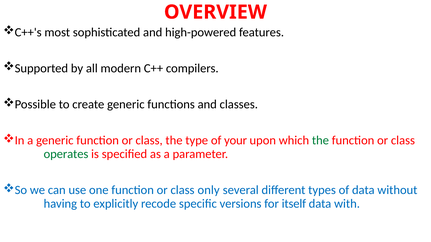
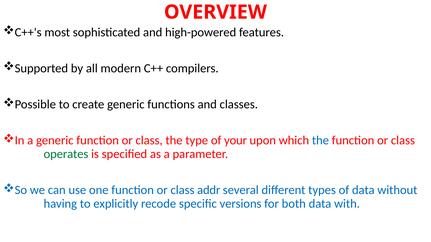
the at (320, 141) colour: green -> blue
only: only -> addr
itself: itself -> both
